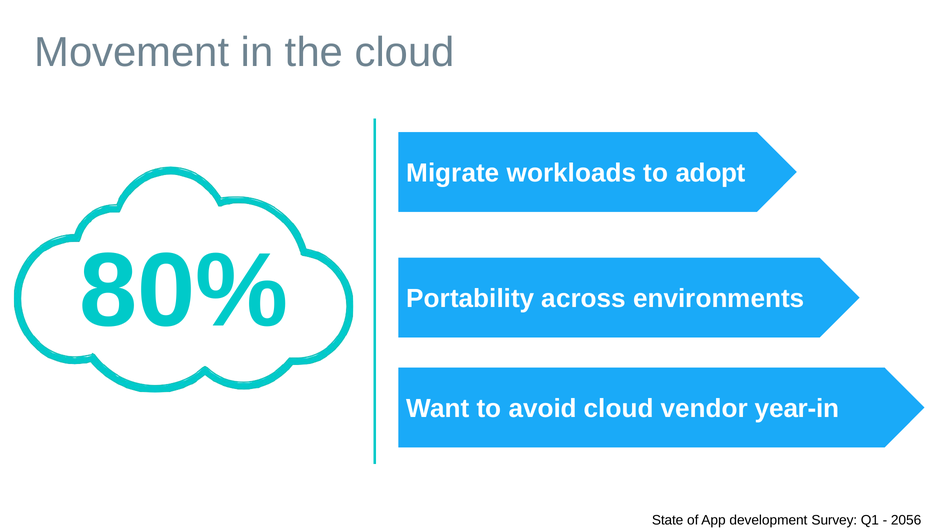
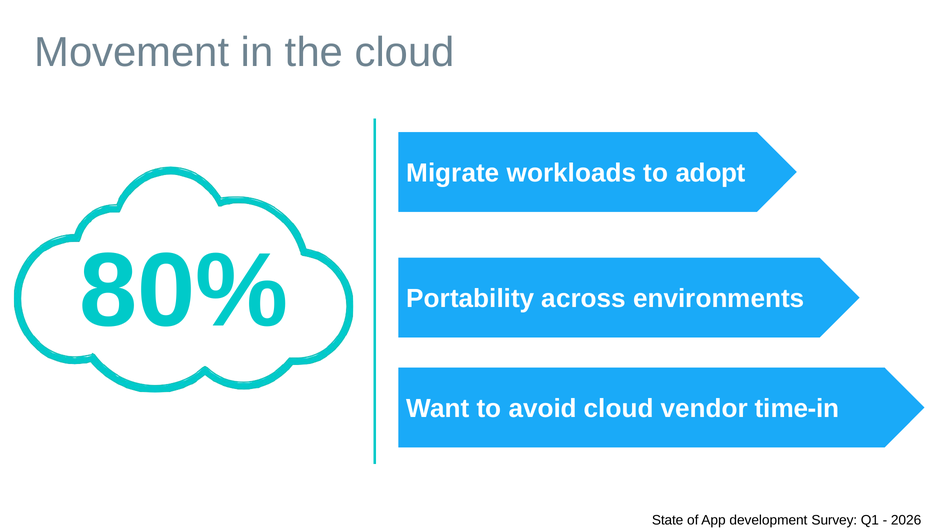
year-in: year-in -> time-in
2056: 2056 -> 2026
